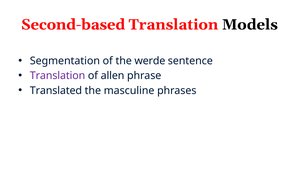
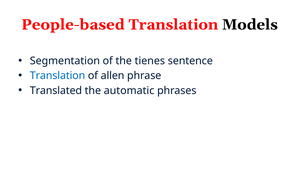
Second-based: Second-based -> People-based
werde: werde -> tienes
Translation at (58, 76) colour: purple -> blue
masculine: masculine -> automatic
